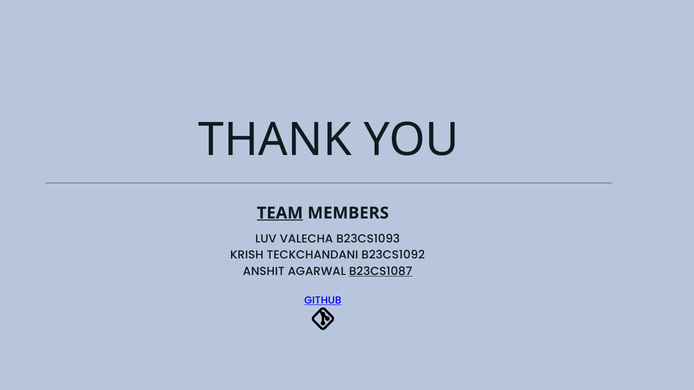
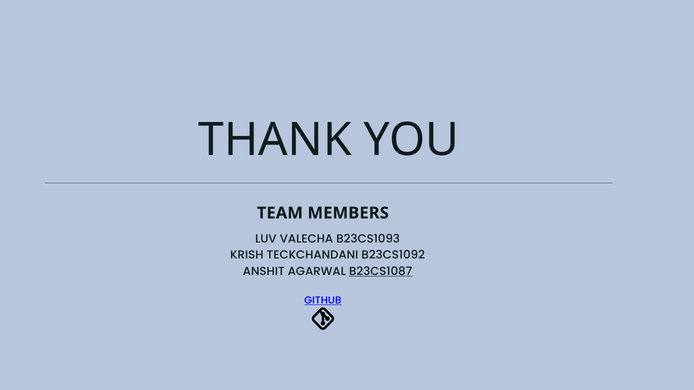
TEAM underline: present -> none
